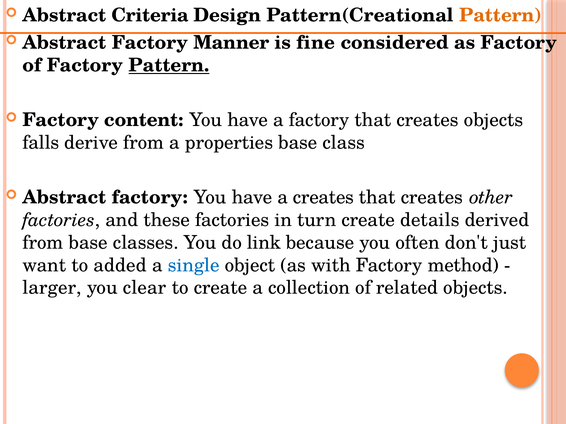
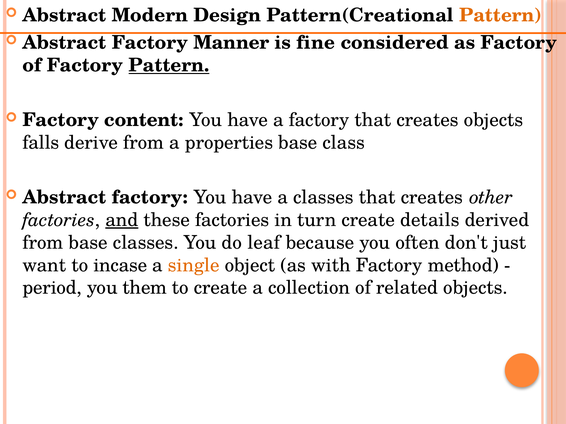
Criteria: Criteria -> Modern
a creates: creates -> classes
and underline: none -> present
link: link -> leaf
added: added -> incase
single colour: blue -> orange
larger: larger -> period
clear: clear -> them
